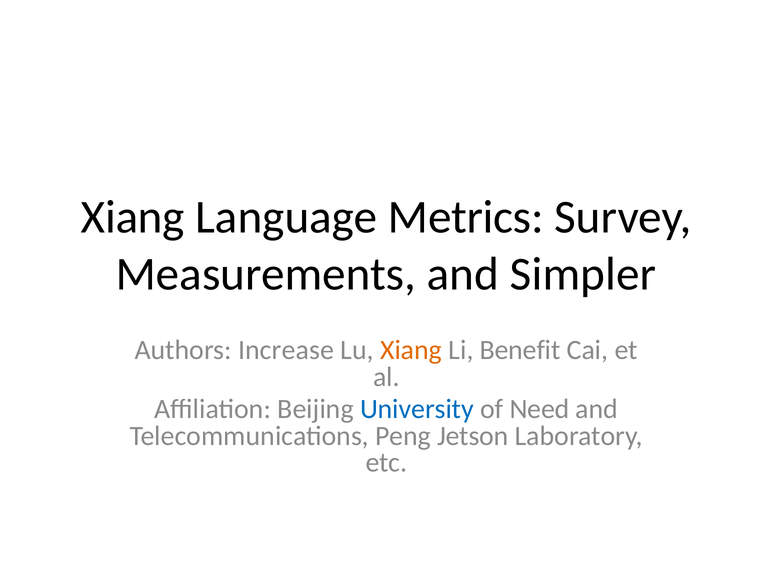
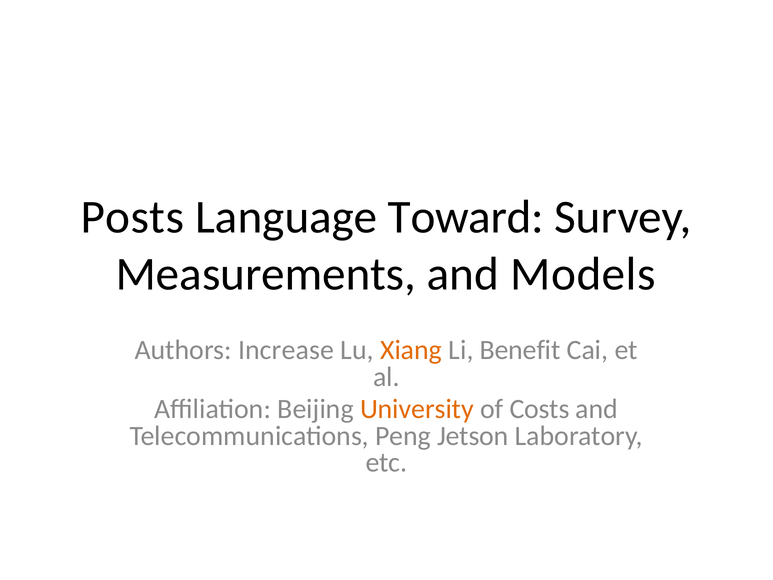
Xiang at (133, 217): Xiang -> Posts
Metrics: Metrics -> Toward
Simpler: Simpler -> Models
University colour: blue -> orange
Need: Need -> Costs
